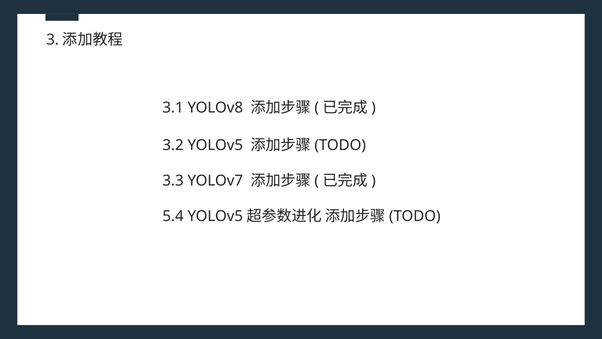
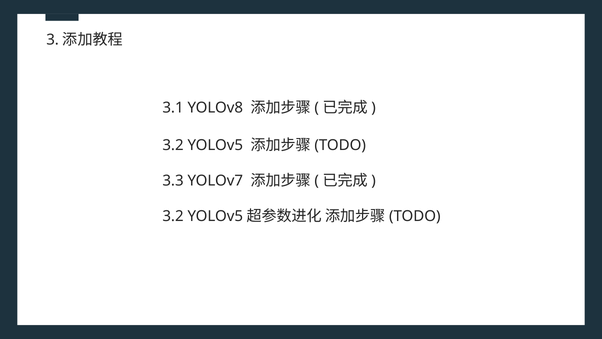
5.4 at (173, 216): 5.4 -> 3.2
